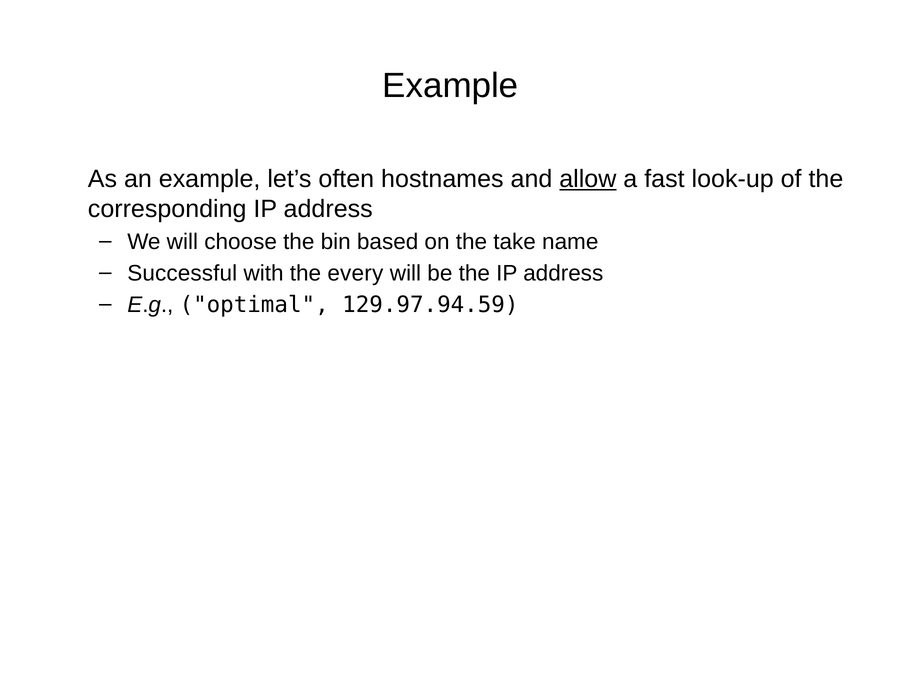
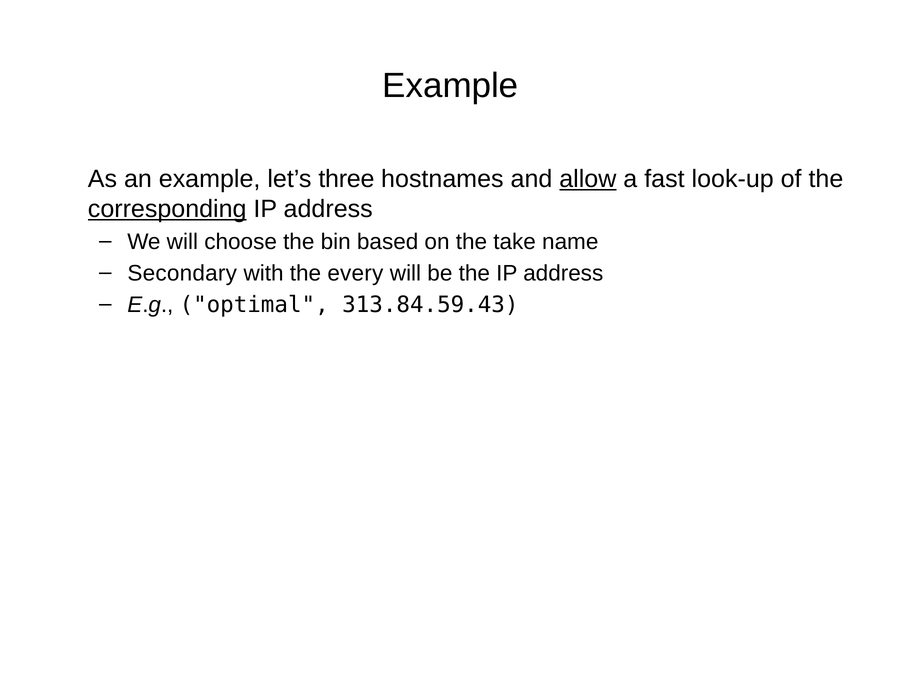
often: often -> three
corresponding underline: none -> present
Successful: Successful -> Secondary
129.97.94.59: 129.97.94.59 -> 313.84.59.43
